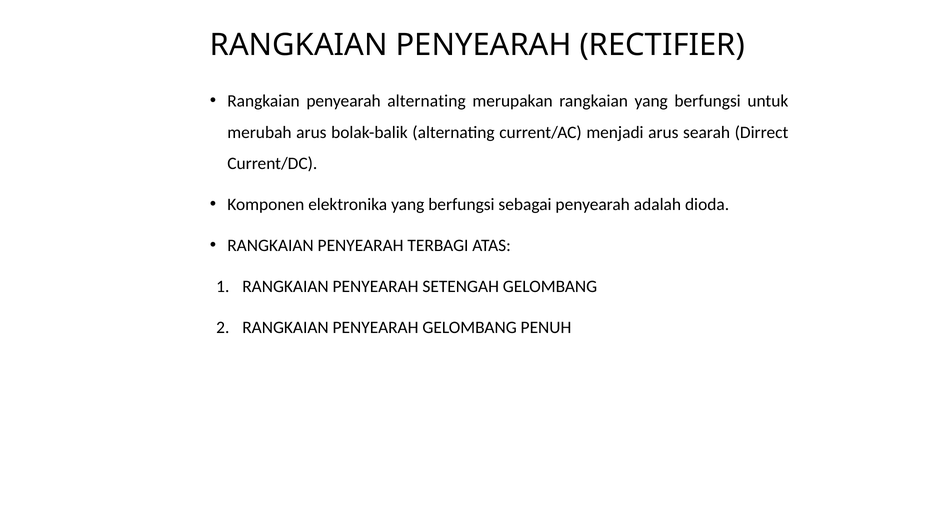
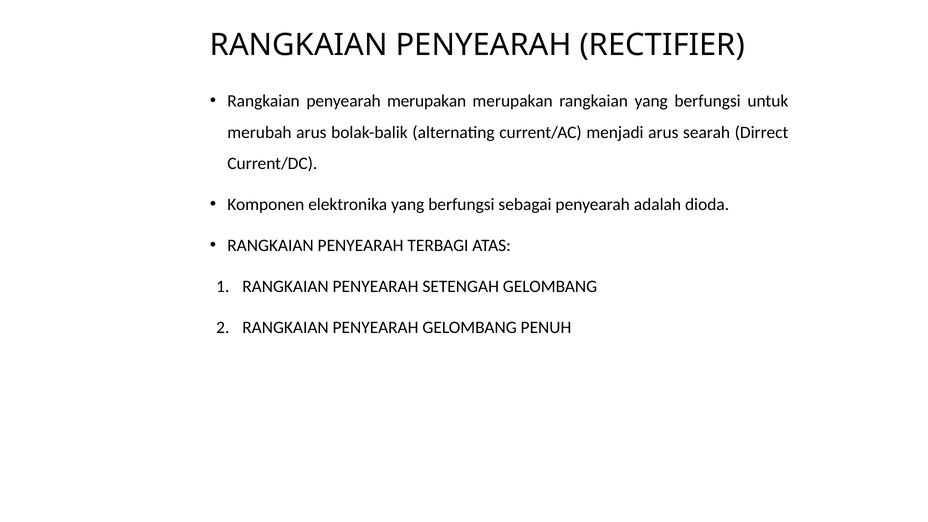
penyearah alternating: alternating -> merupakan
